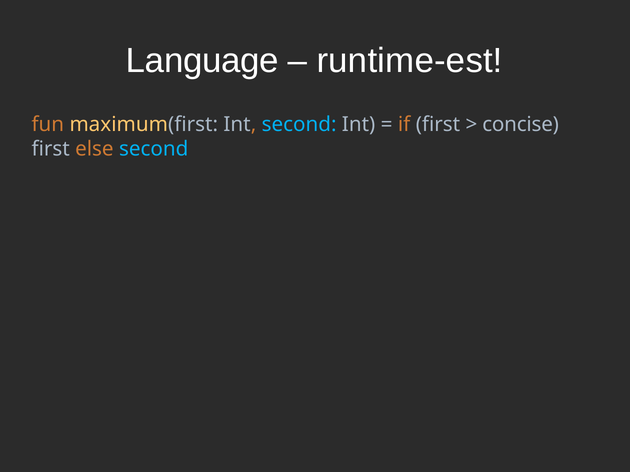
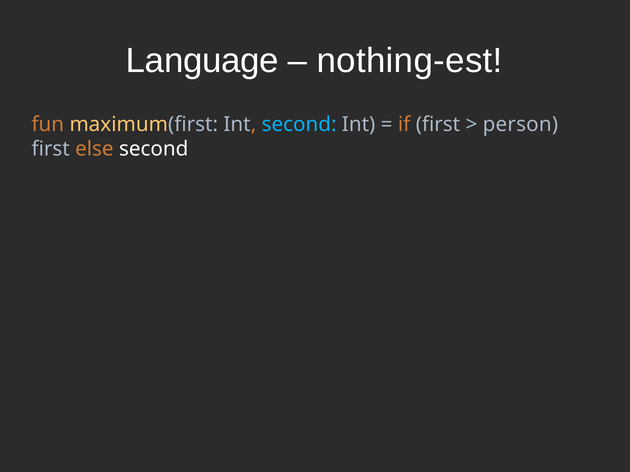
runtime-est: runtime-est -> nothing-est
concise: concise -> person
second at (154, 149) colour: light blue -> white
